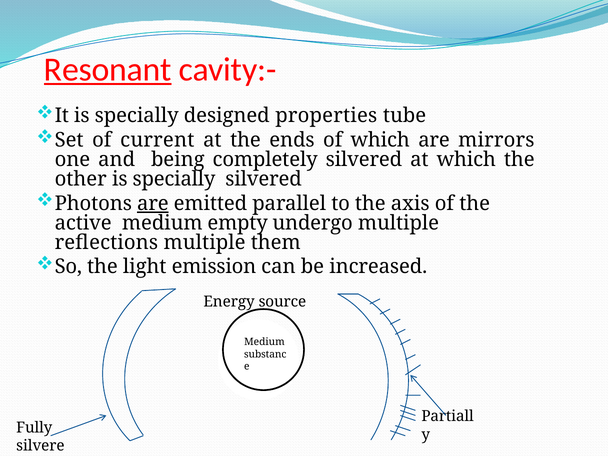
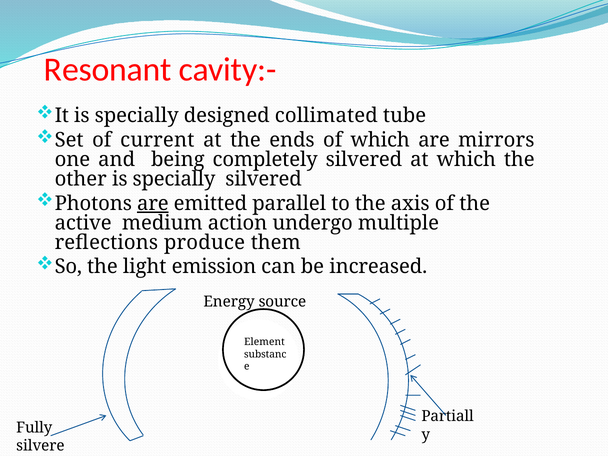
Resonant underline: present -> none
properties: properties -> collimated
empty: empty -> action
reflections multiple: multiple -> produce
Medium at (264, 342): Medium -> Element
